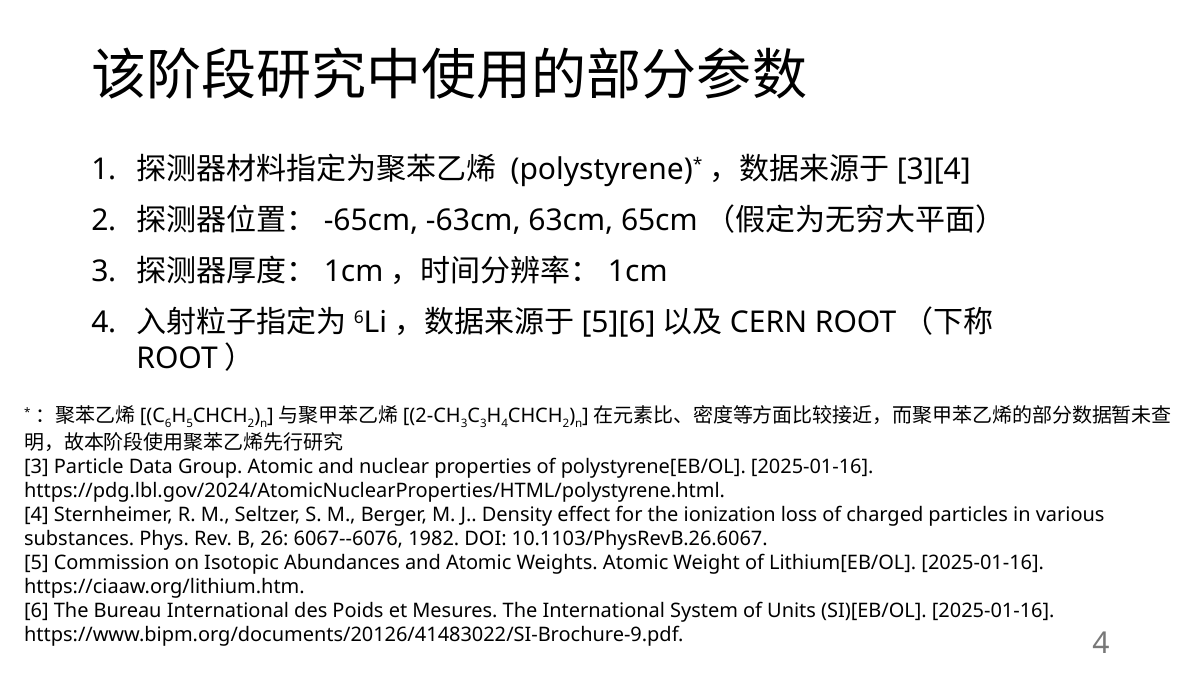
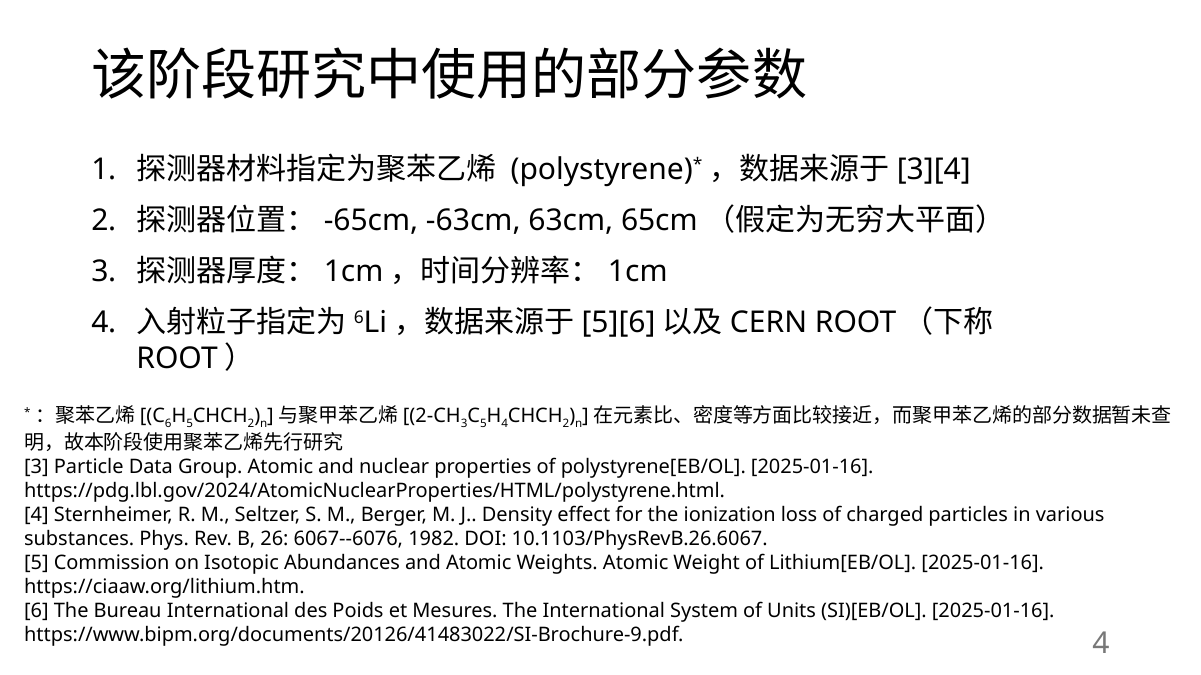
3 at (483, 424): 3 -> 5
